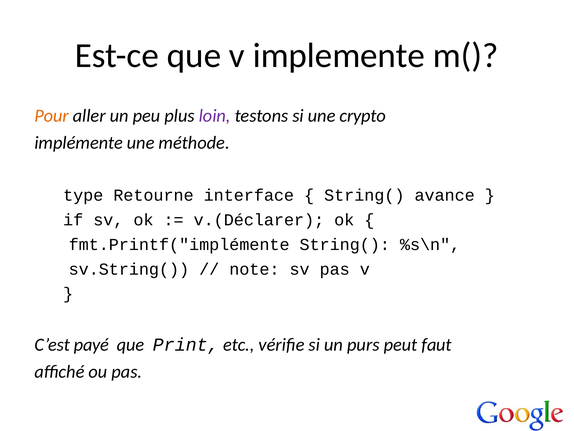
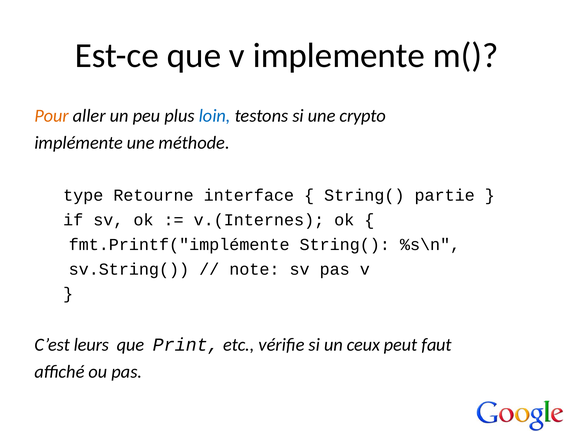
loin colour: purple -> blue
avance: avance -> partie
v.(Déclarer: v.(Déclarer -> v.(Internes
payé: payé -> leurs
purs: purs -> ceux
